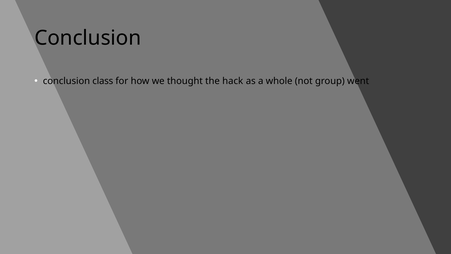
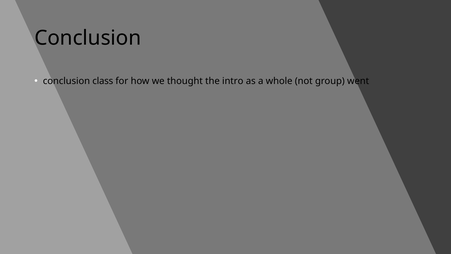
hack: hack -> intro
